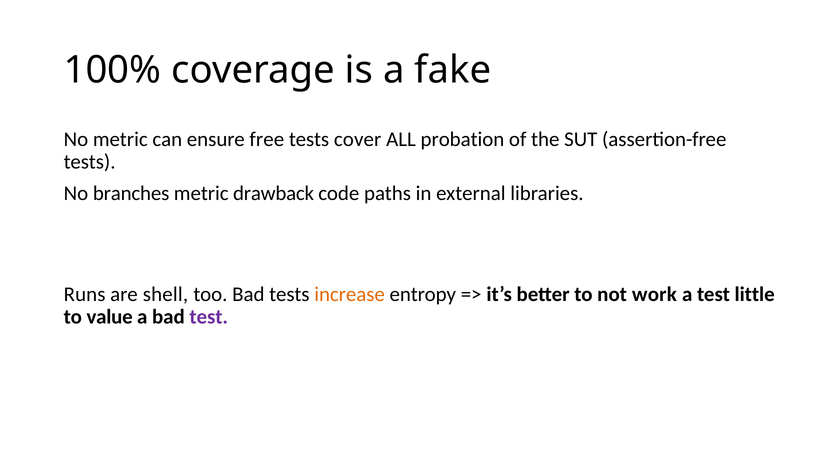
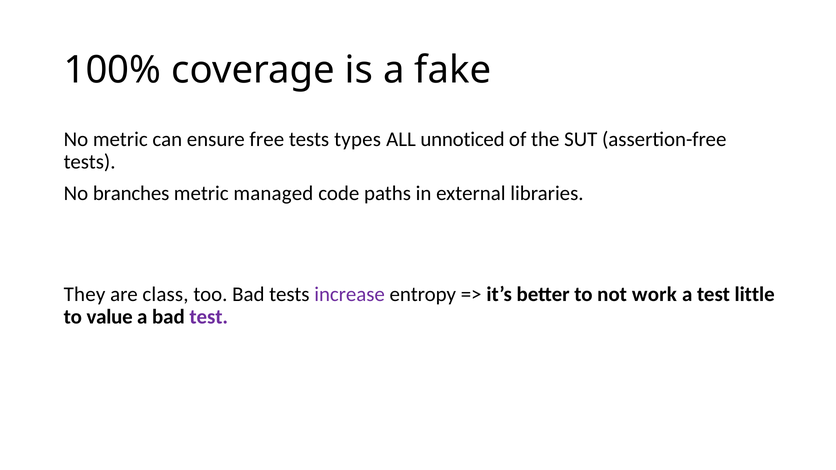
cover: cover -> types
probation: probation -> unnoticed
drawback: drawback -> managed
Runs: Runs -> They
shell: shell -> class
increase colour: orange -> purple
